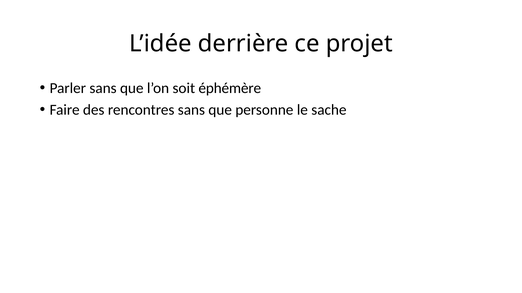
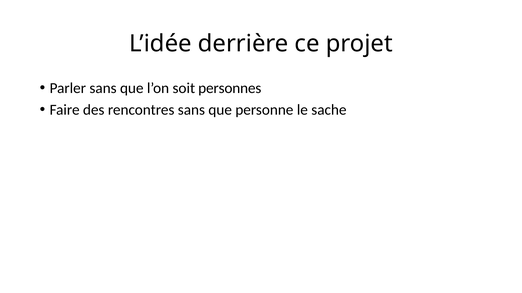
éphémère: éphémère -> personnes
